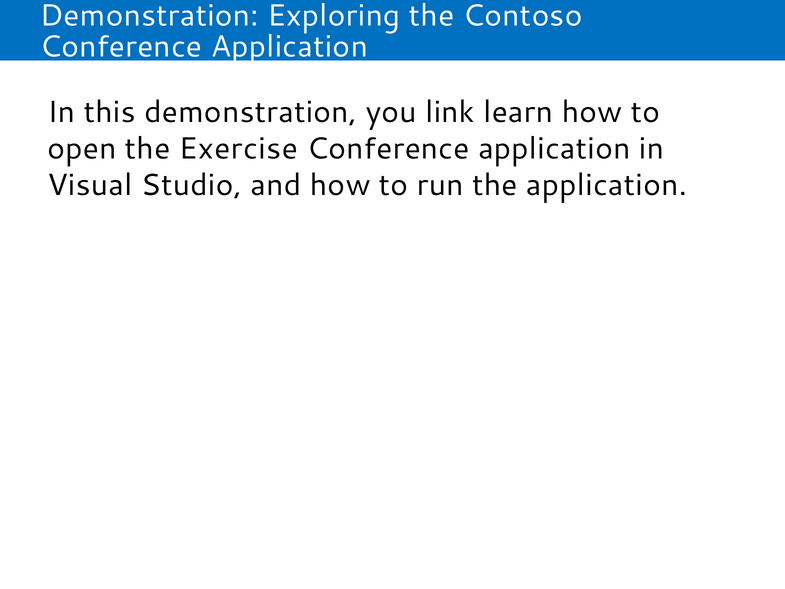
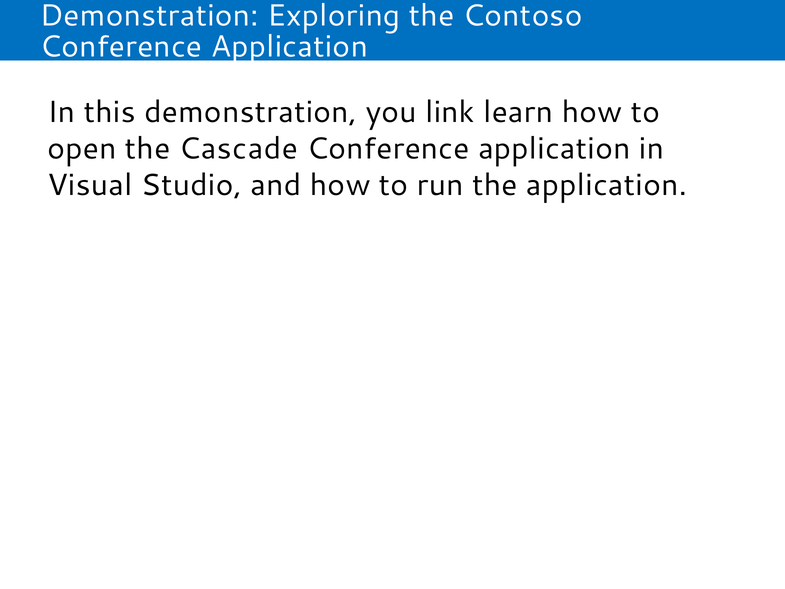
Exercise: Exercise -> Cascade
